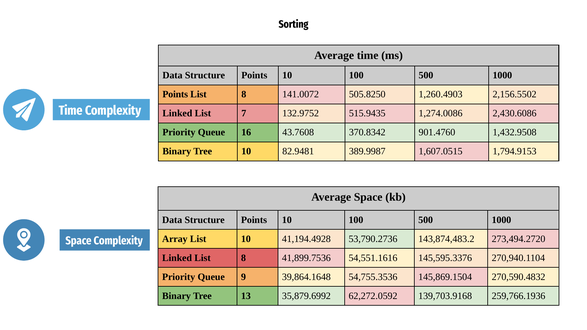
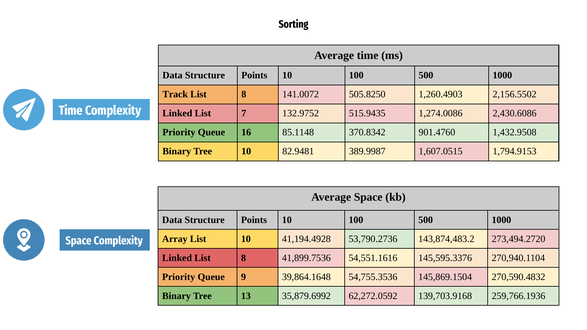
Points at (175, 94): Points -> Track
43.7608: 43.7608 -> 85.1148
